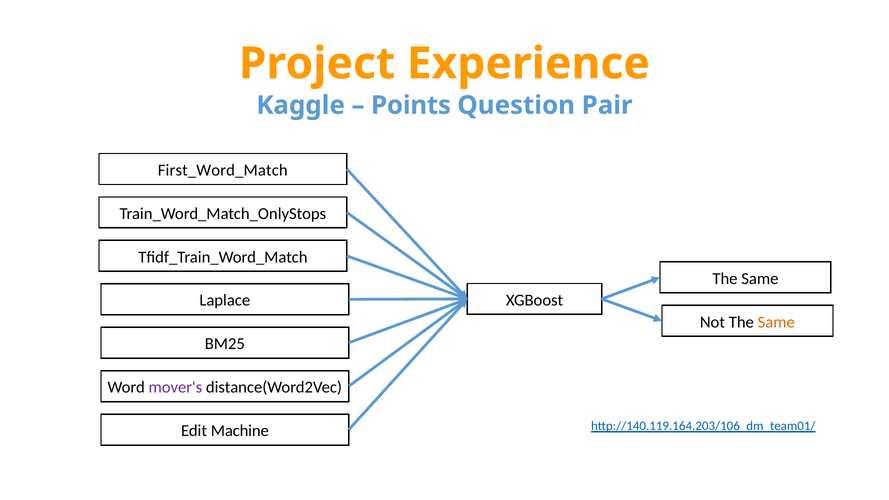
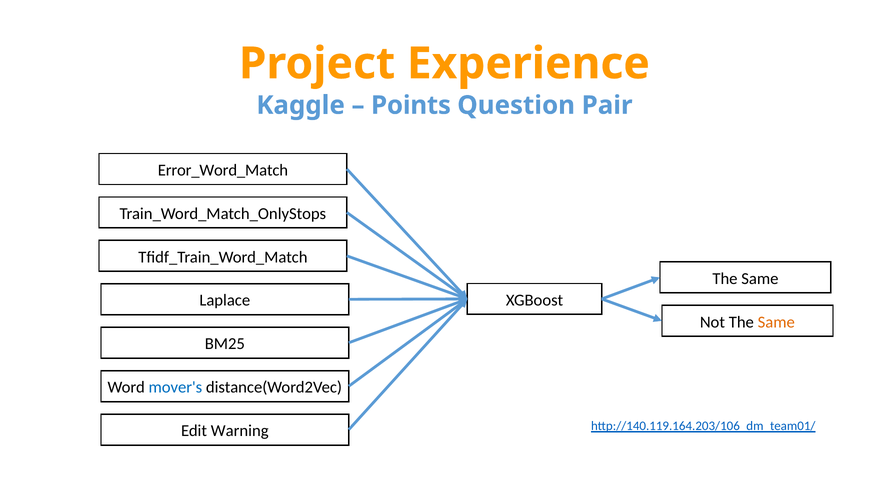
First_Word_Match: First_Word_Match -> Error_Word_Match
mover's colour: purple -> blue
Machine: Machine -> Warning
